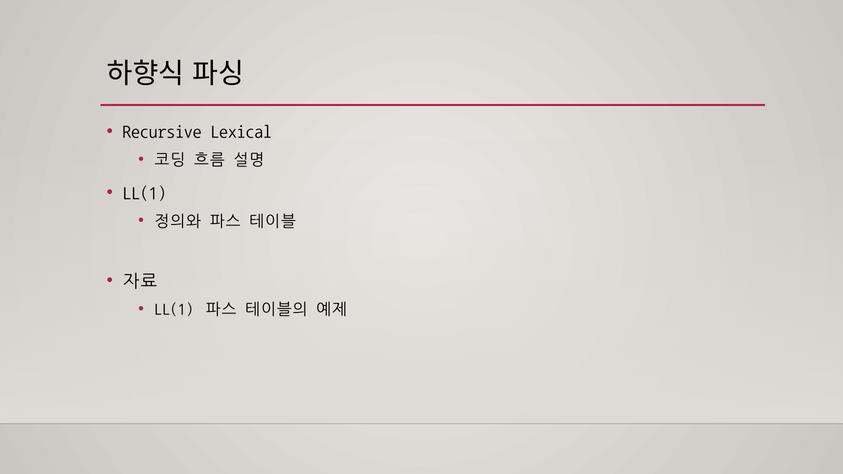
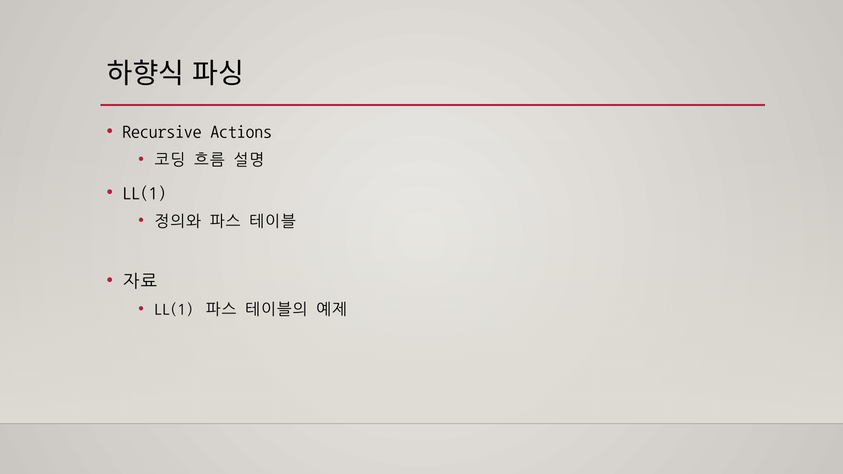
Lexical: Lexical -> Actions
